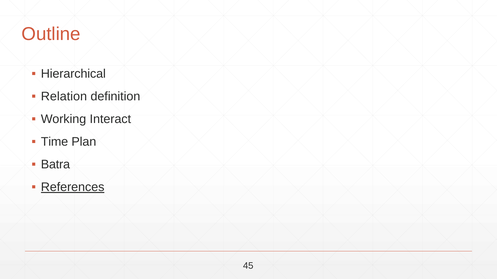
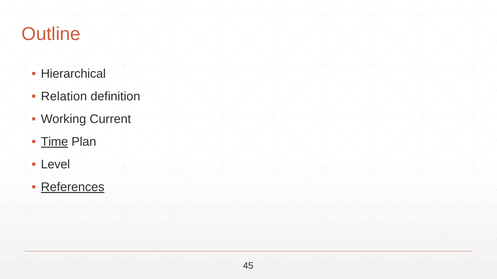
Interact: Interact -> Current
Time underline: none -> present
Batra: Batra -> Level
